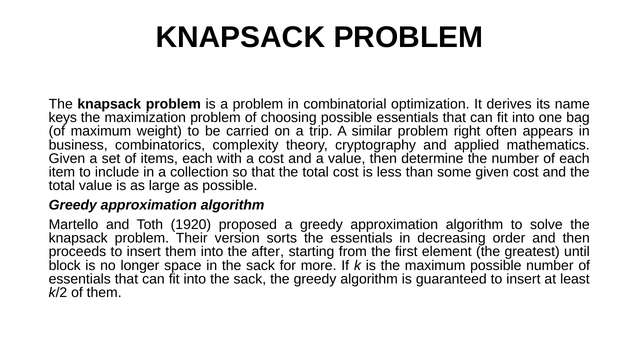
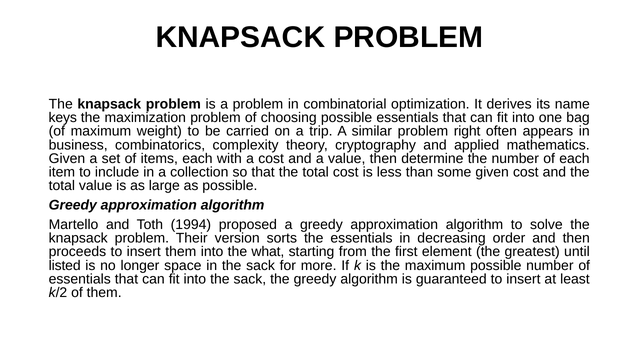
1920: 1920 -> 1994
after: after -> what
block: block -> listed
